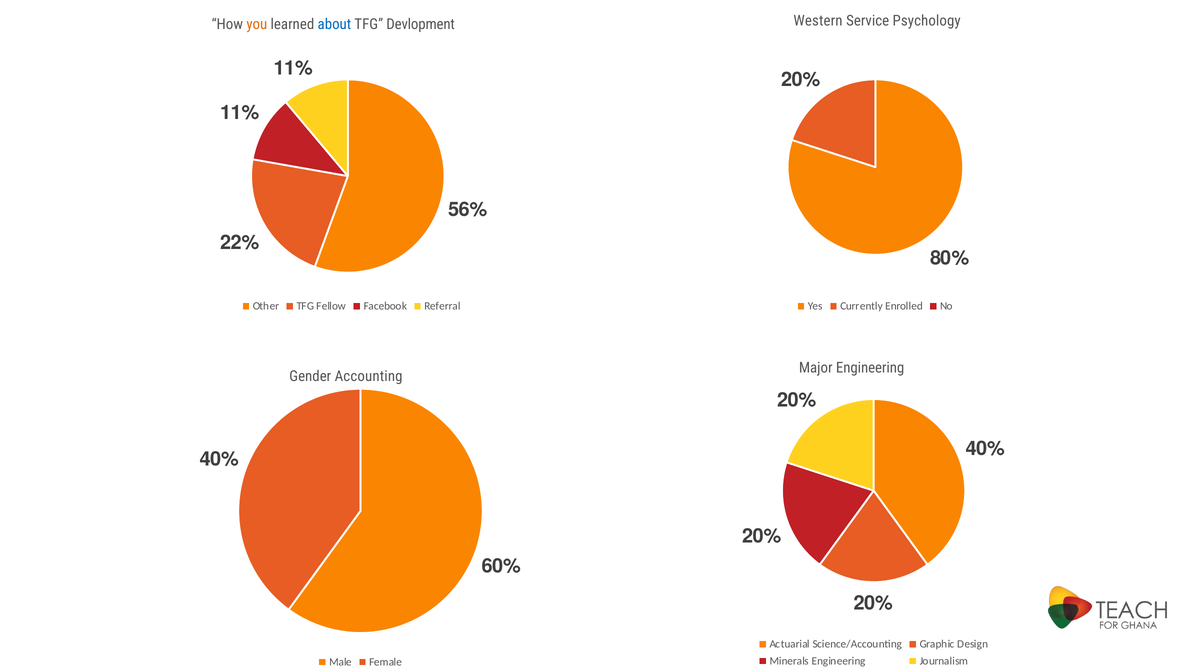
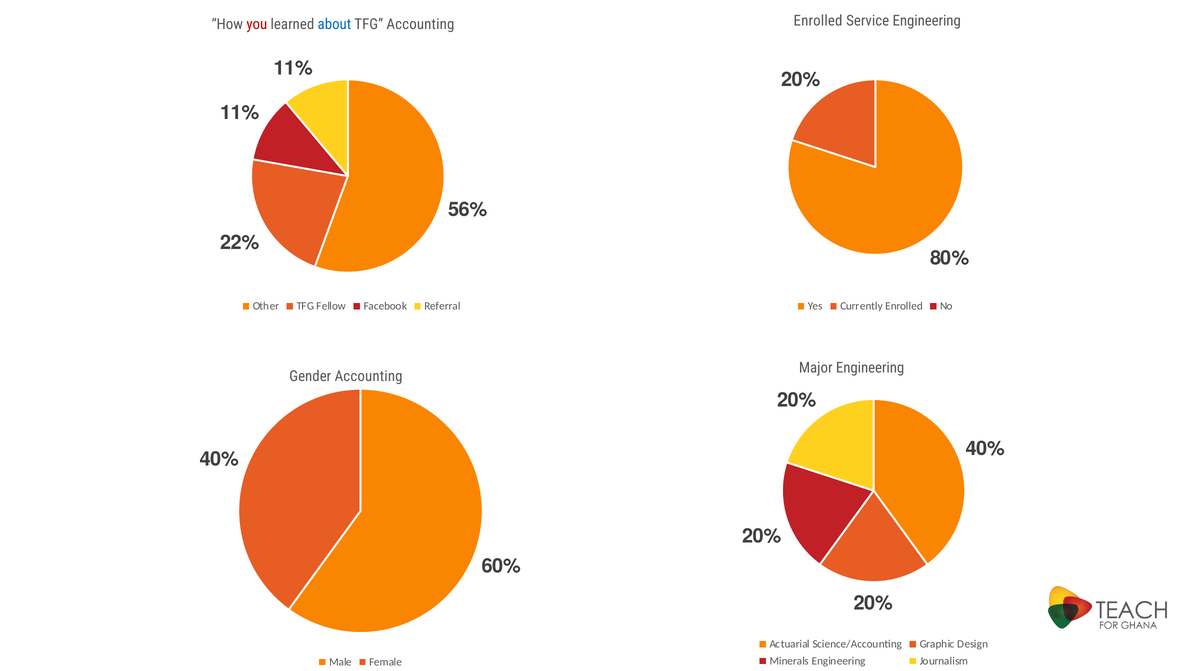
Western at (818, 21): Western -> Enrolled
Service Psychology: Psychology -> Engineering
you colour: orange -> red
TFG Devlopment: Devlopment -> Accounting
